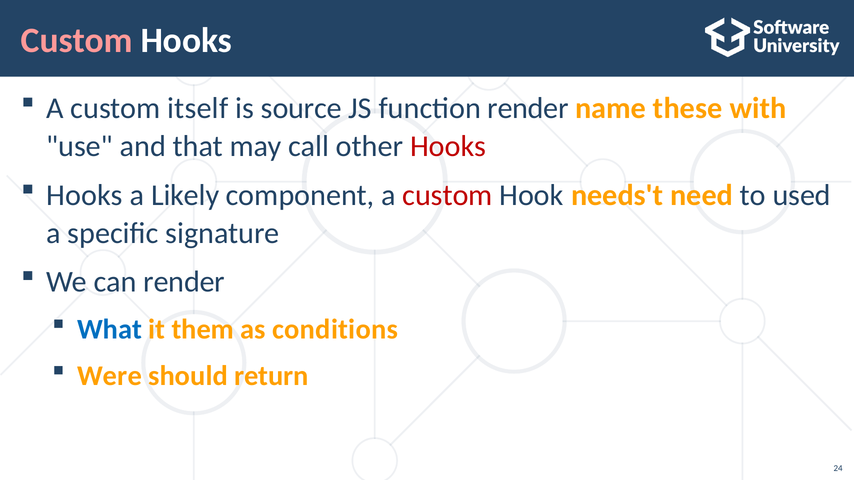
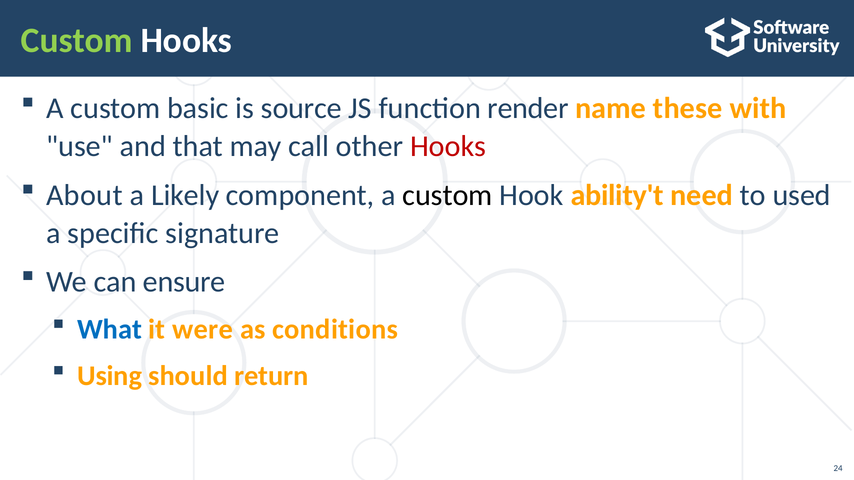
Custom at (77, 40) colour: pink -> light green
itself: itself -> basic
Hooks at (84, 195): Hooks -> About
custom at (447, 195) colour: red -> black
needs't: needs't -> ability't
can render: render -> ensure
them: them -> were
Were: Were -> Using
